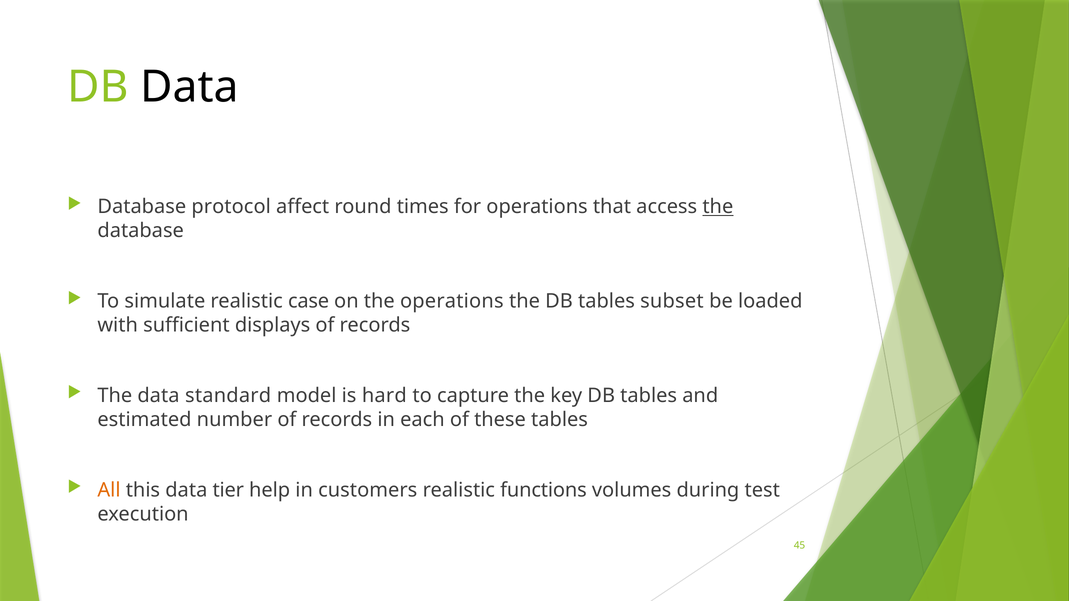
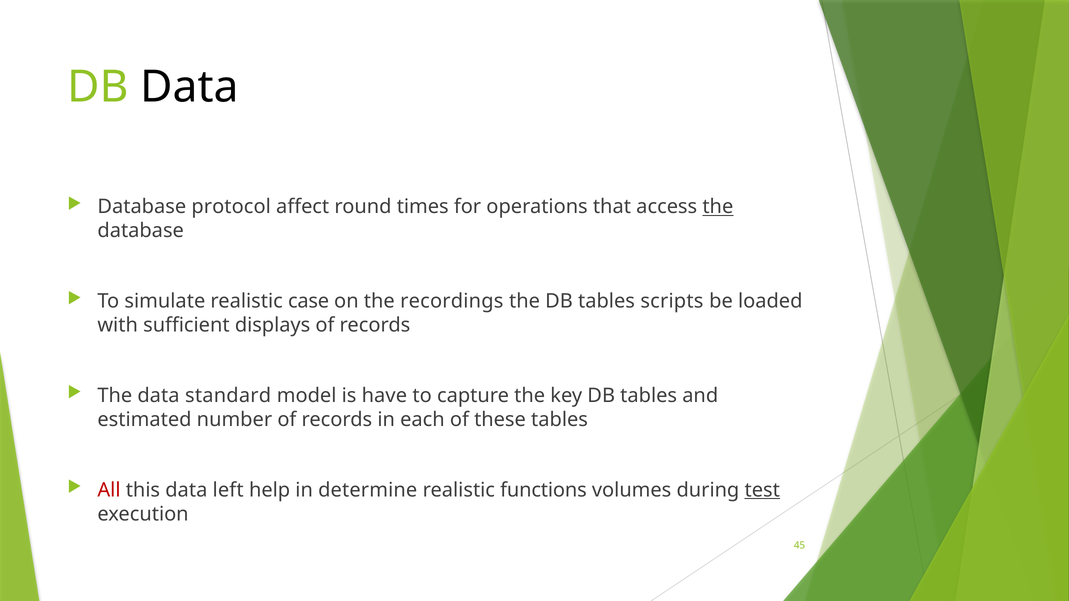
the operations: operations -> recordings
subset: subset -> scripts
hard: hard -> have
All colour: orange -> red
tier: tier -> left
customers: customers -> determine
test underline: none -> present
